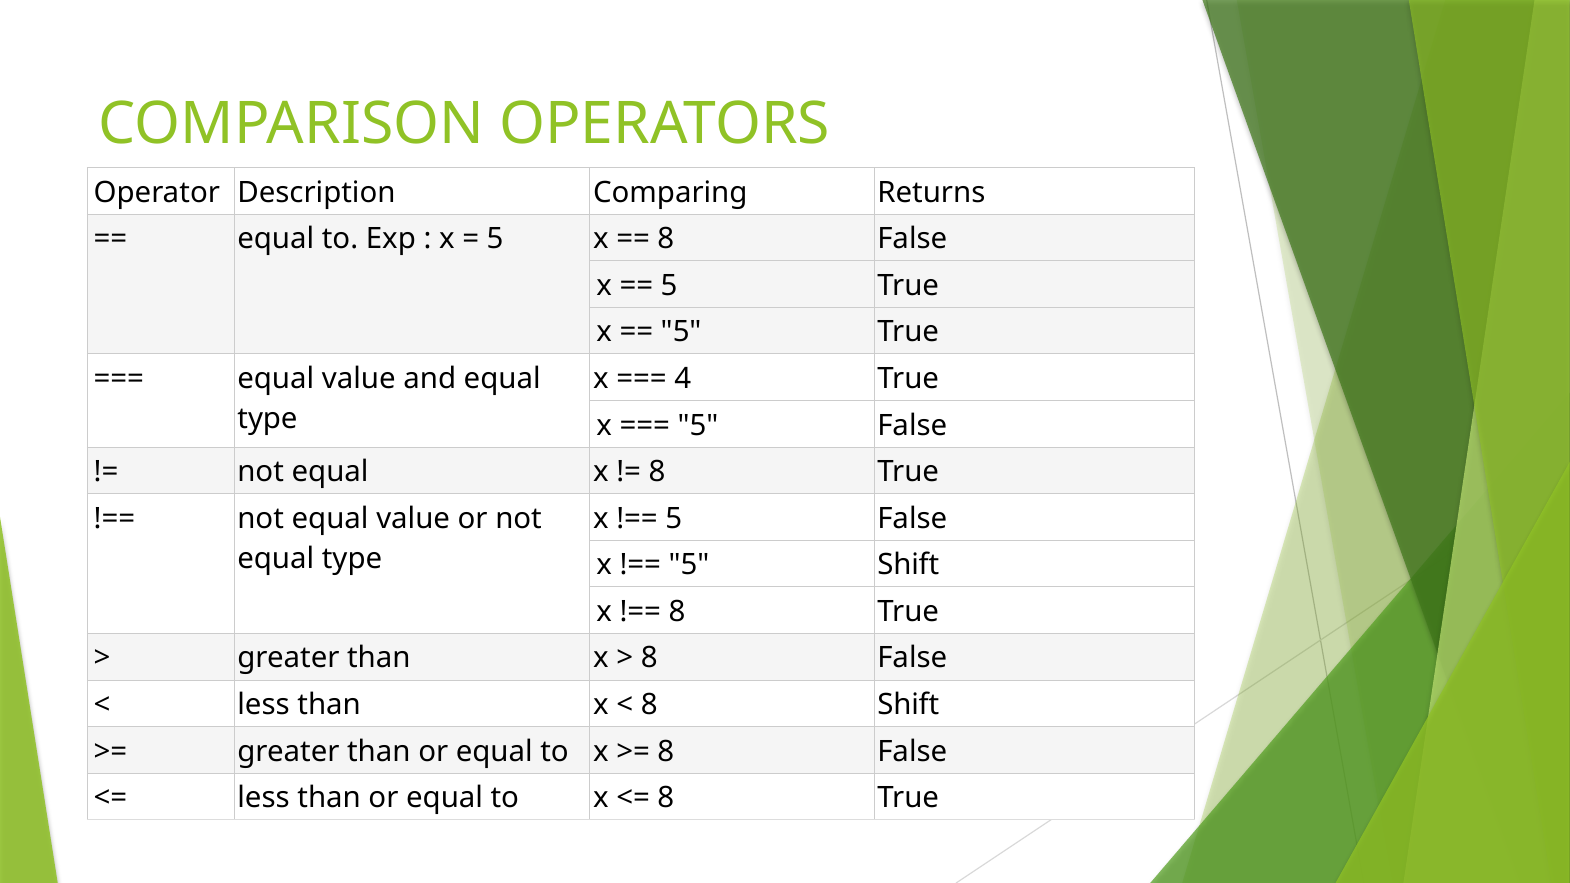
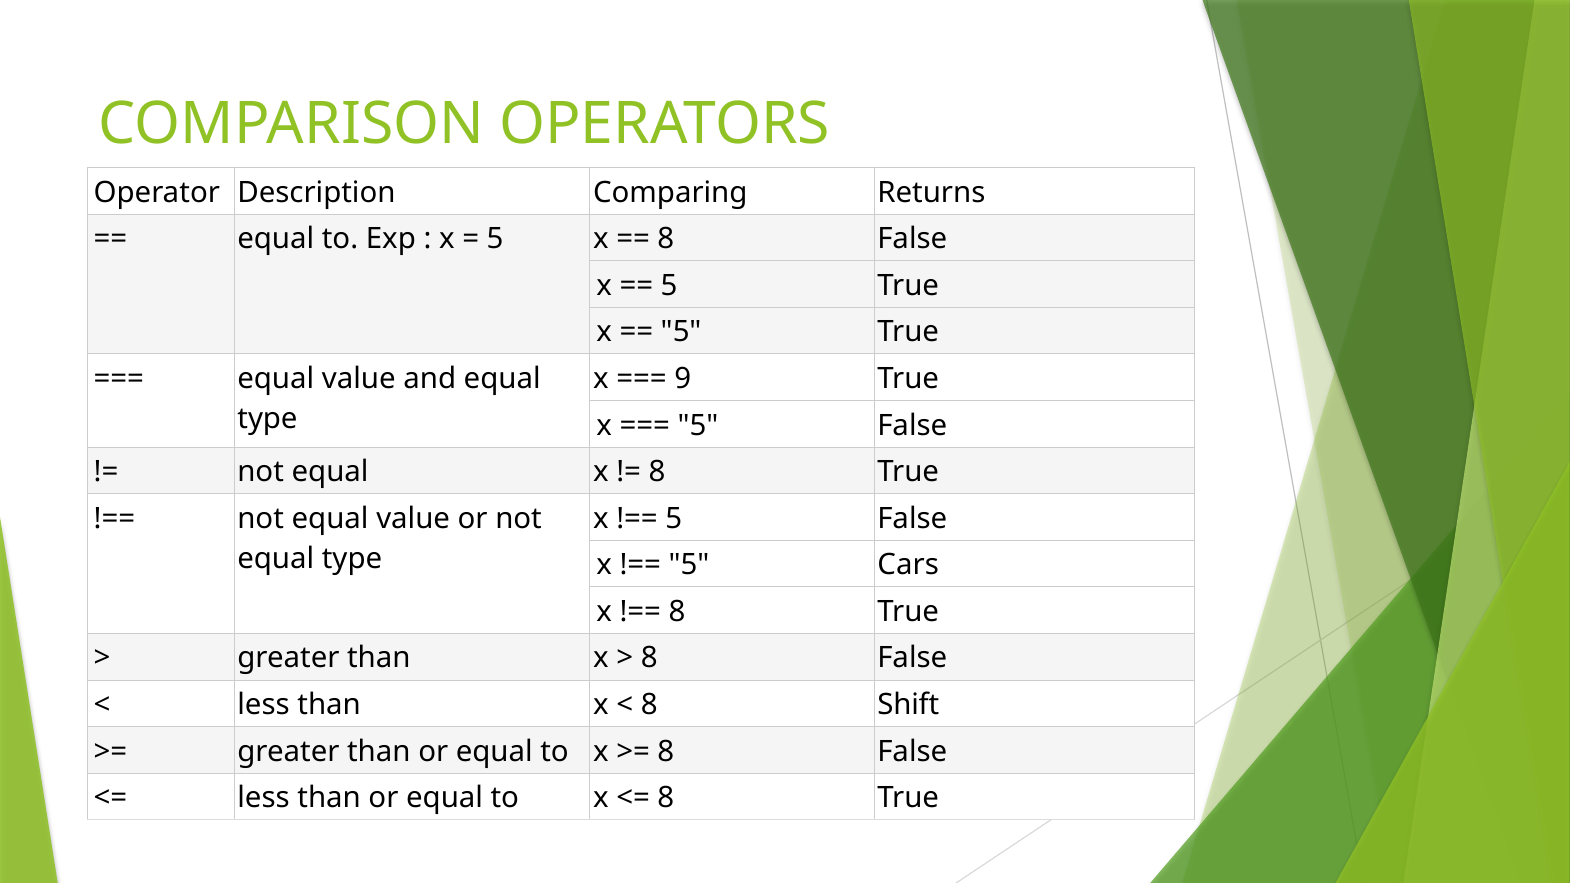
4: 4 -> 9
5 Shift: Shift -> Cars
